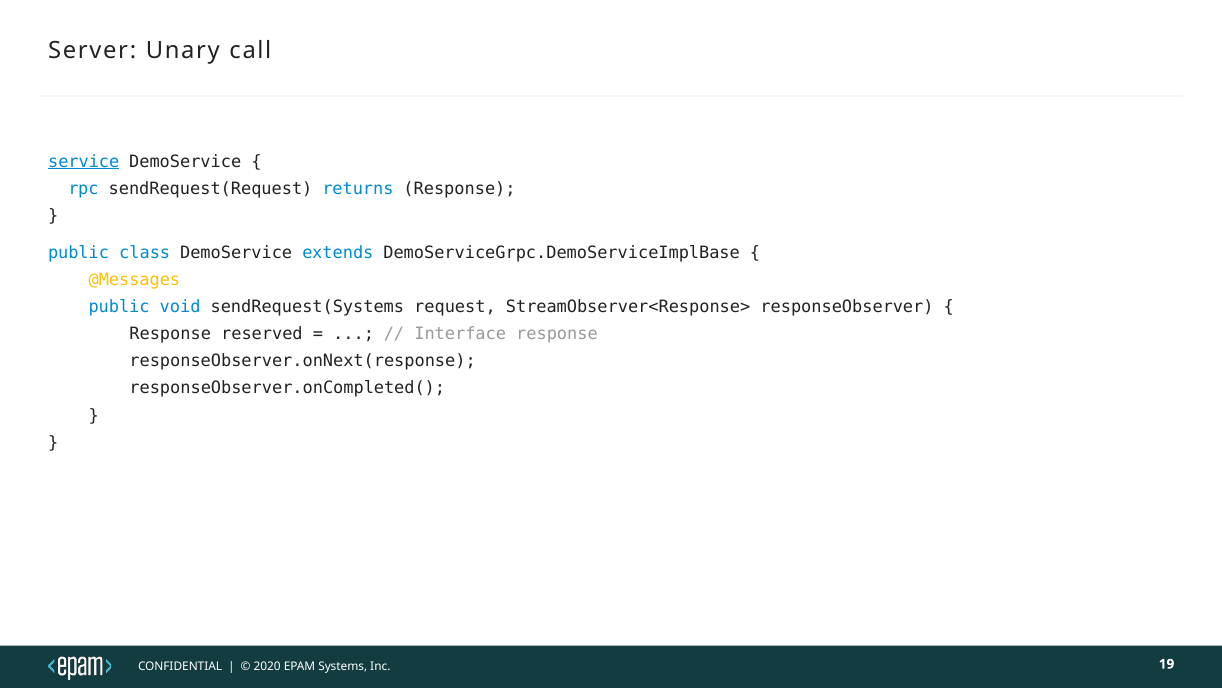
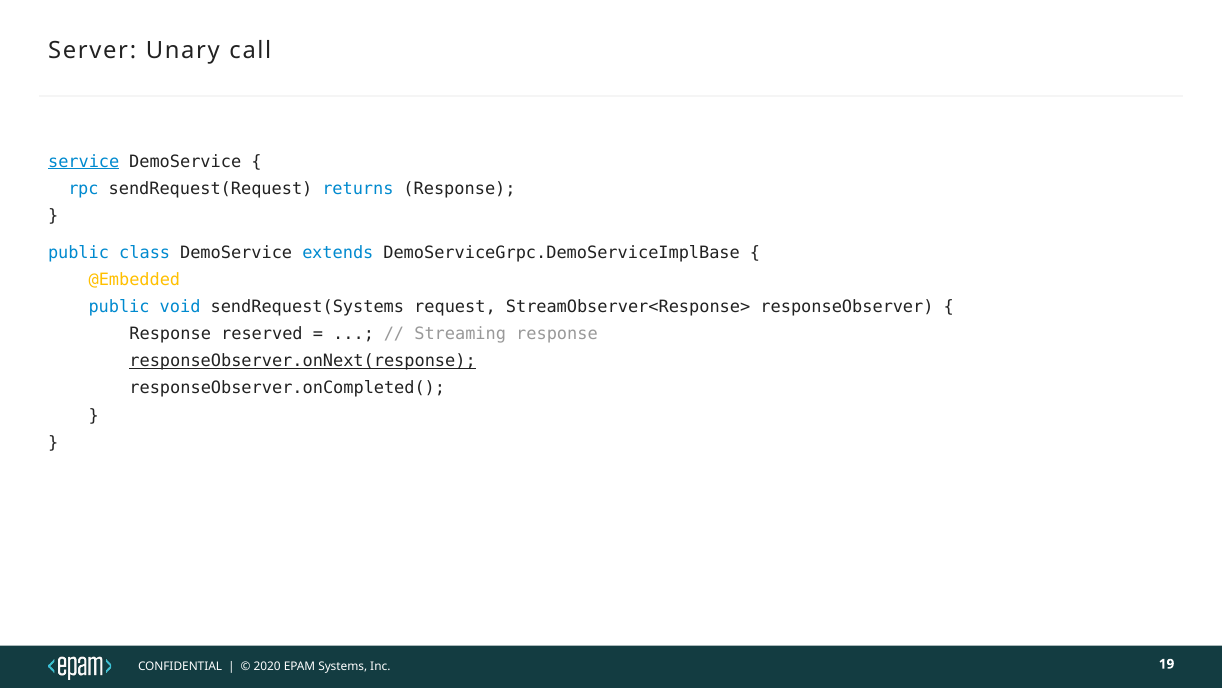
@Messages: @Messages -> @Embedded
Interface: Interface -> Streaming
responseObserver.onNext(response underline: none -> present
